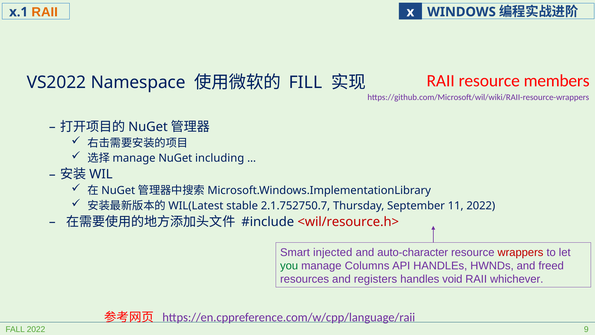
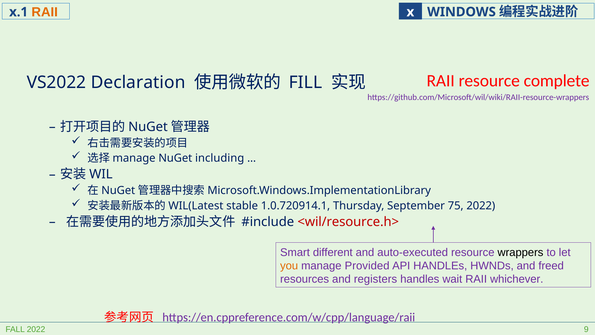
members: members -> complete
Namespace: Namespace -> Declaration
2.1.752750.7: 2.1.752750.7 -> 1.0.720914.1
11: 11 -> 75
injected: injected -> different
auto-character: auto-character -> auto-executed
wrappers colour: red -> black
you colour: green -> orange
Columns: Columns -> Provided
void: void -> wait
